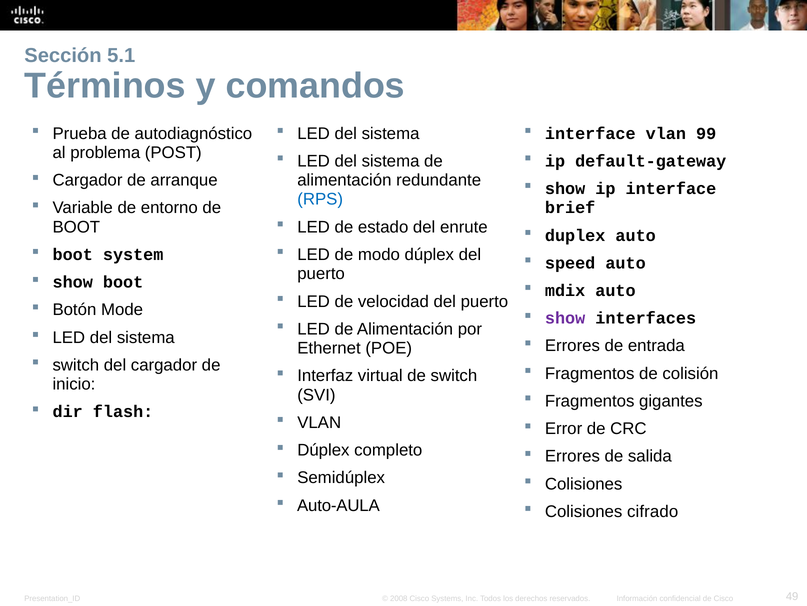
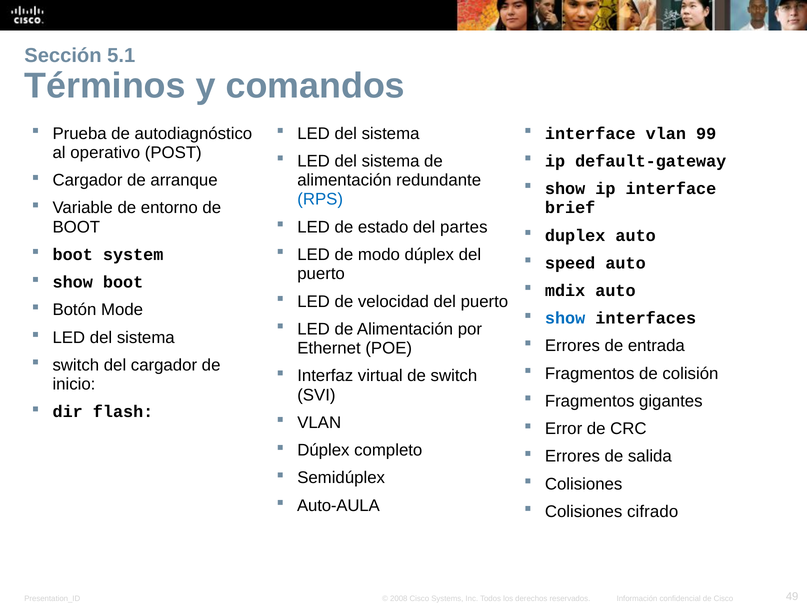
problema: problema -> operativo
enrute: enrute -> partes
show at (565, 318) colour: purple -> blue
